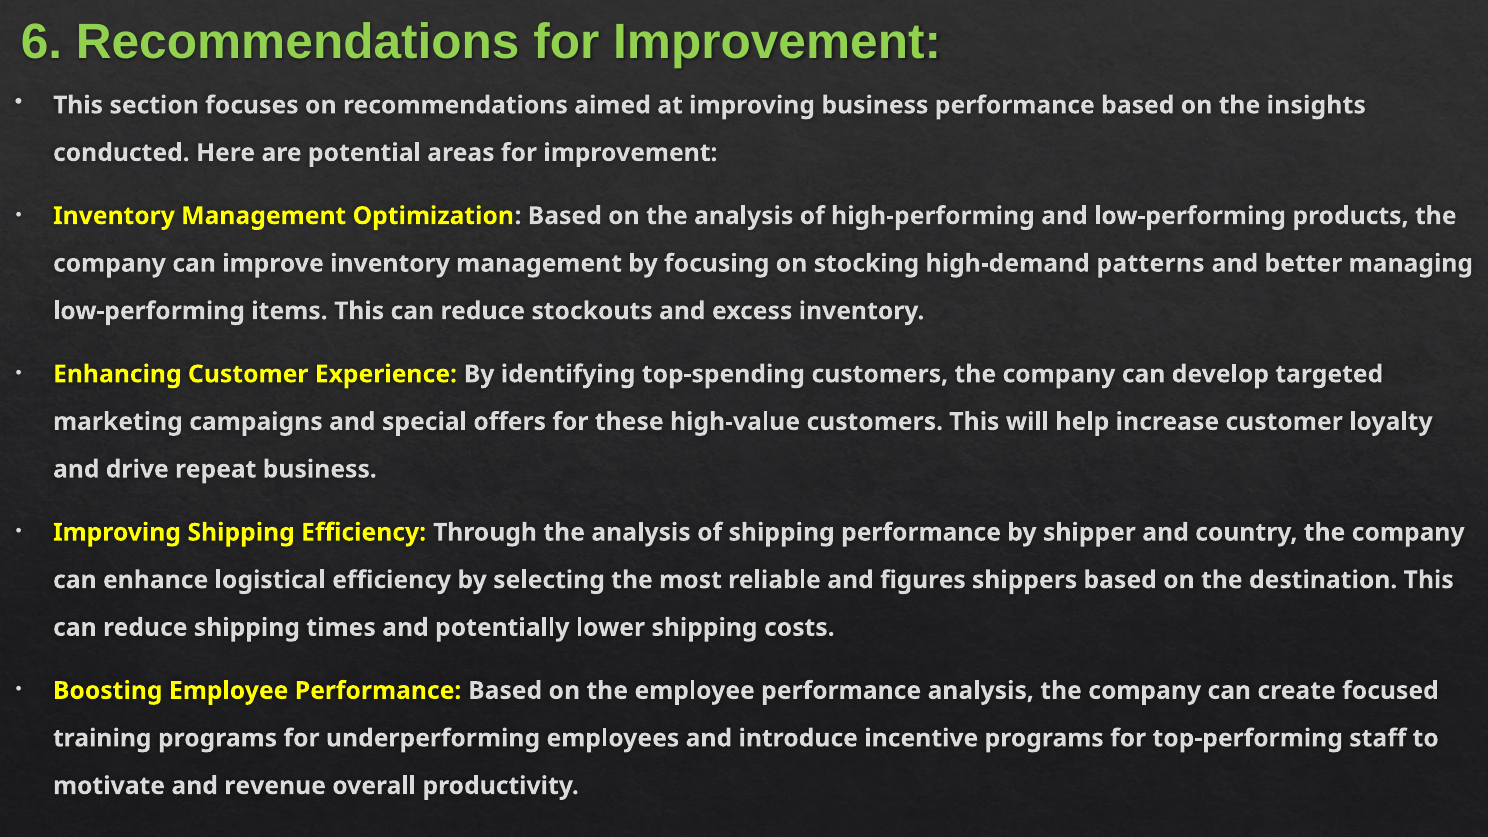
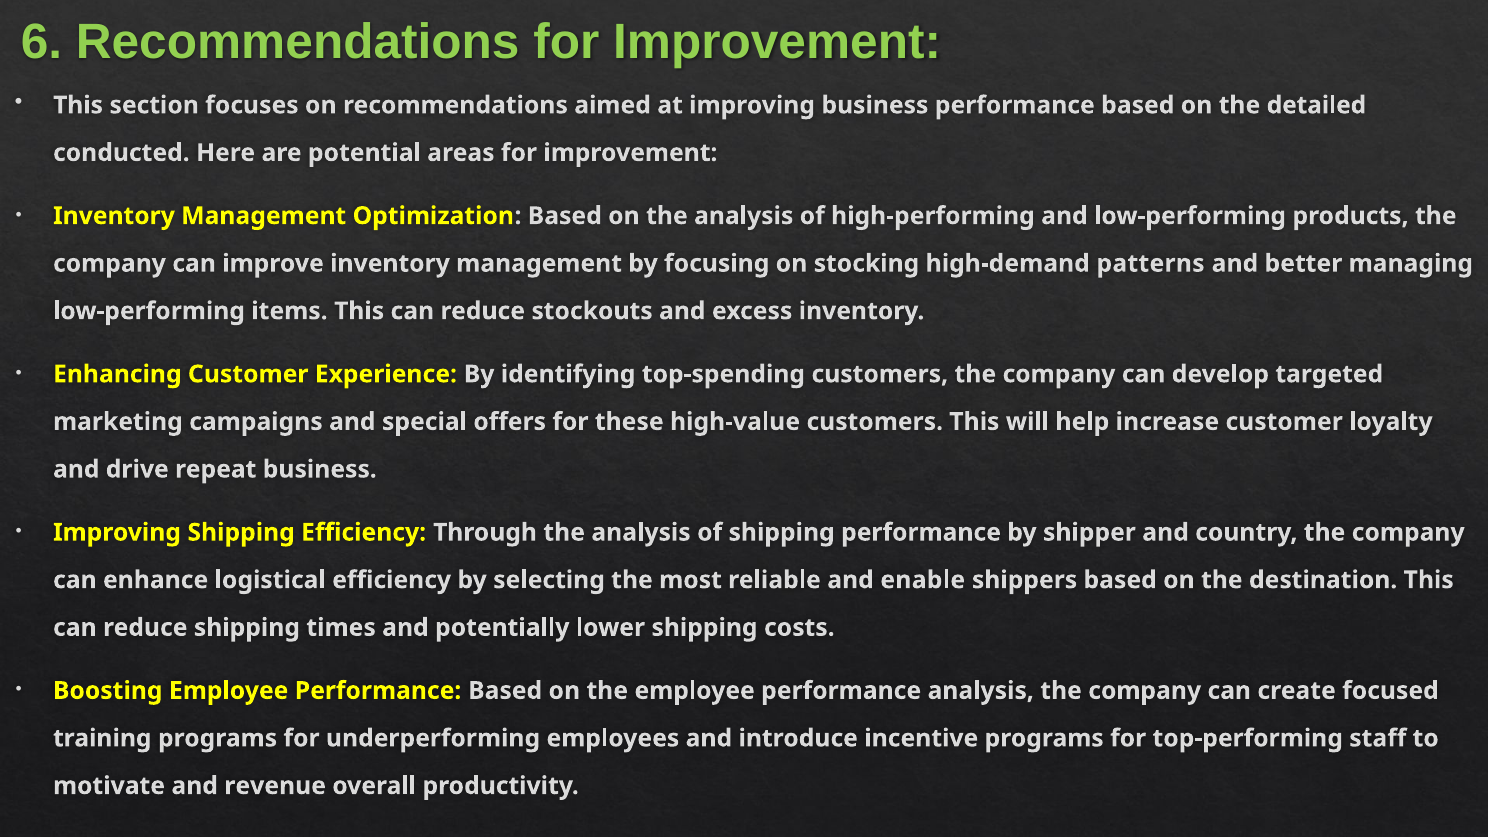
insights: insights -> detailed
figures: figures -> enable
